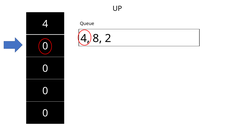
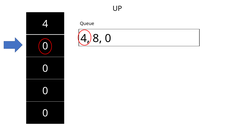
8 2: 2 -> 0
